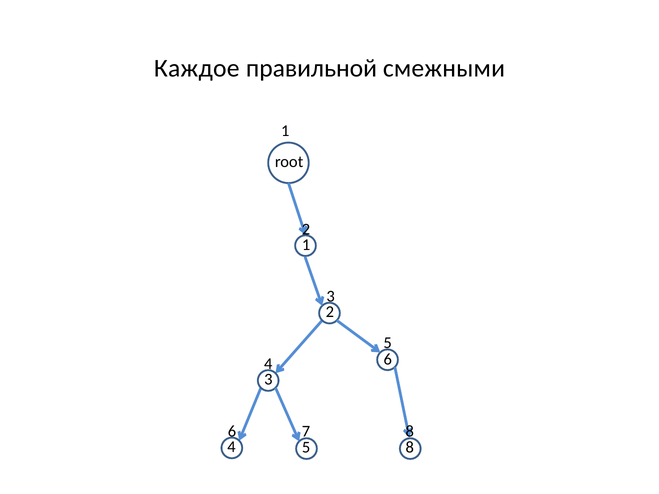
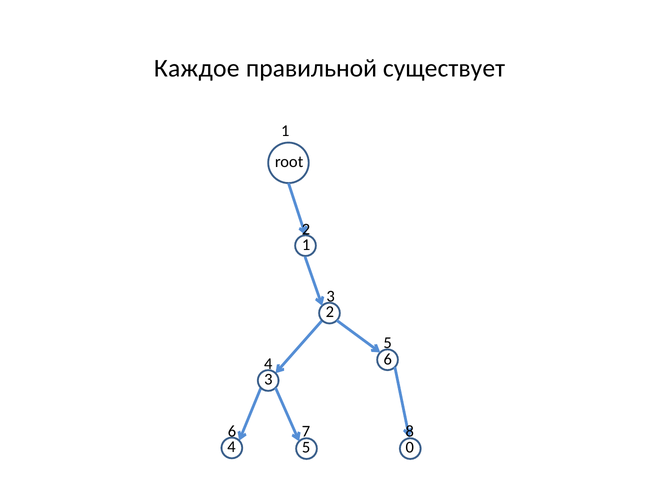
смежными: смежными -> существует
4 8: 8 -> 0
